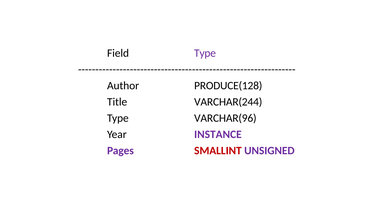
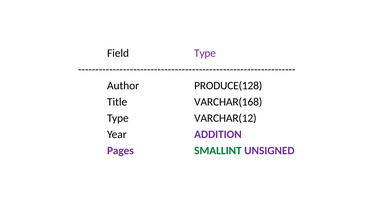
VARCHAR(244: VARCHAR(244 -> VARCHAR(168
VARCHAR(96: VARCHAR(96 -> VARCHAR(12
INSTANCE: INSTANCE -> ADDITION
SMALLINT colour: red -> green
